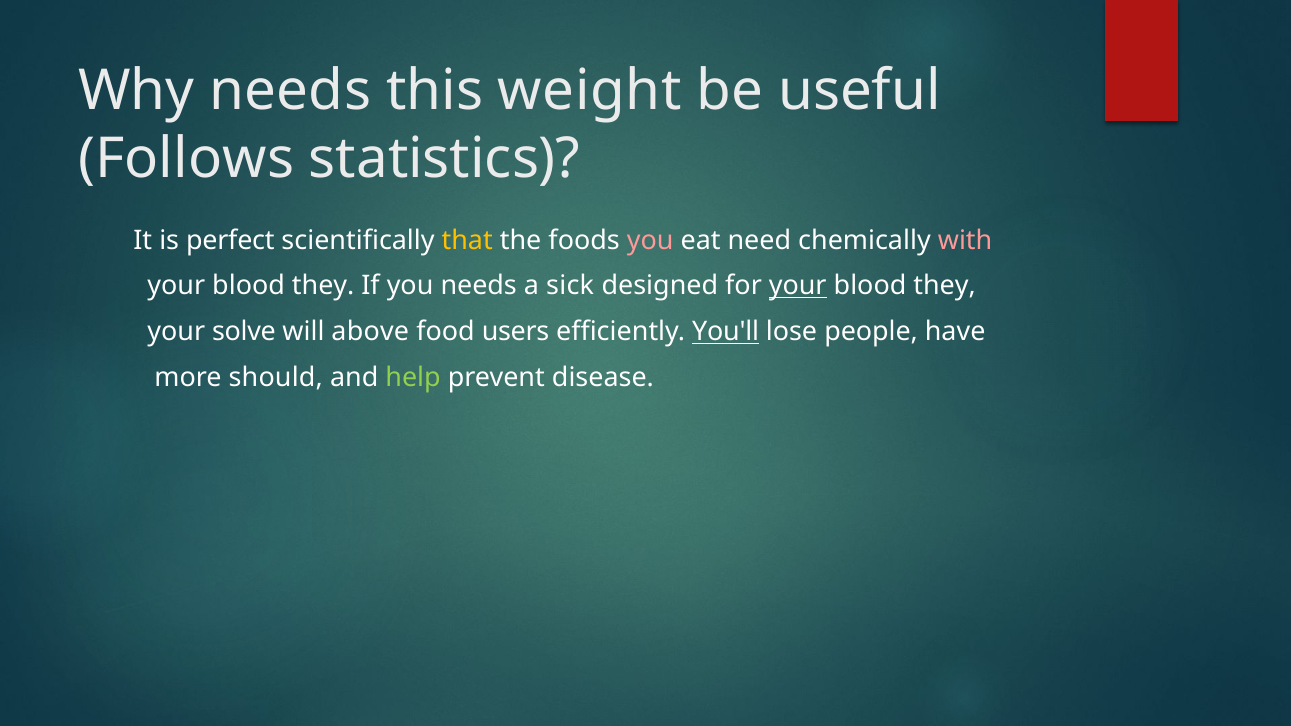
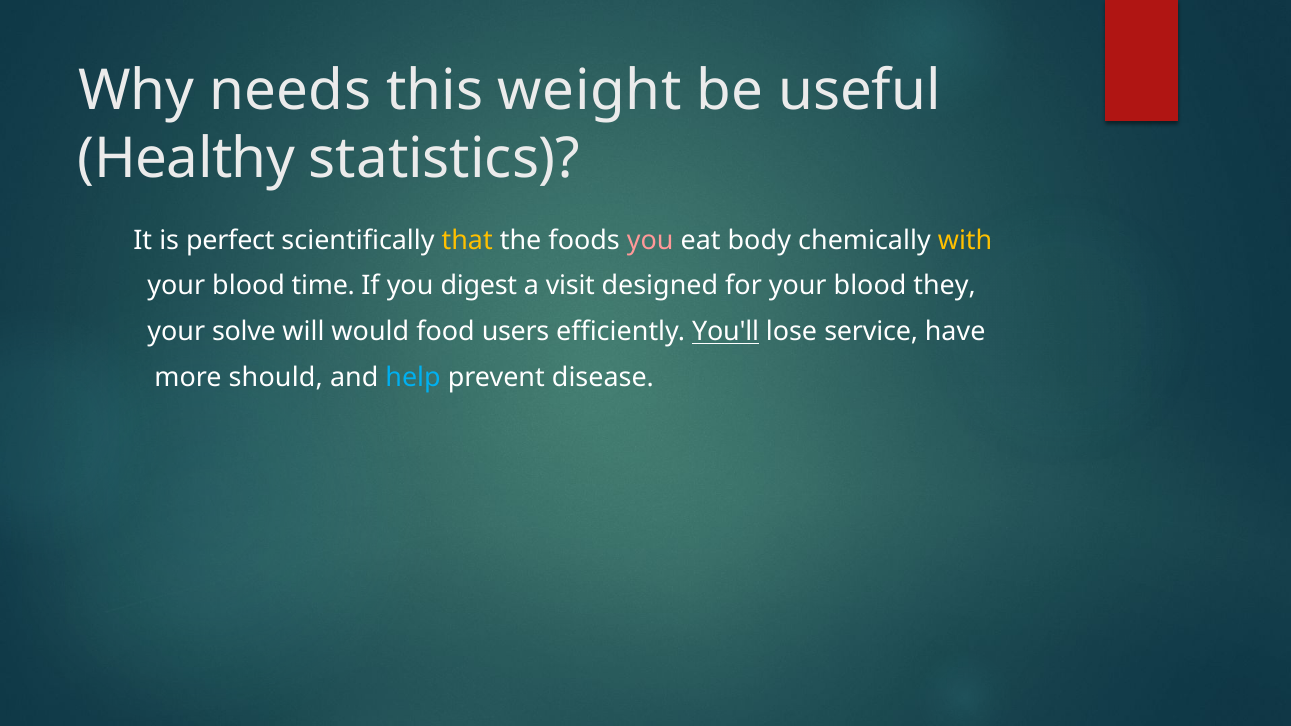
Follows: Follows -> Healthy
need: need -> body
with colour: pink -> yellow
they at (323, 286): they -> time
you needs: needs -> digest
sick: sick -> visit
your at (798, 286) underline: present -> none
above: above -> would
people: people -> service
help colour: light green -> light blue
